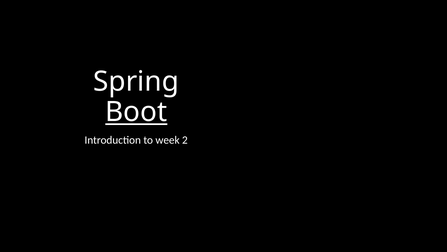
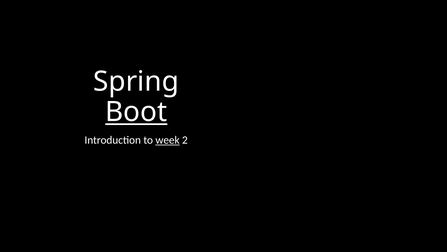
week underline: none -> present
